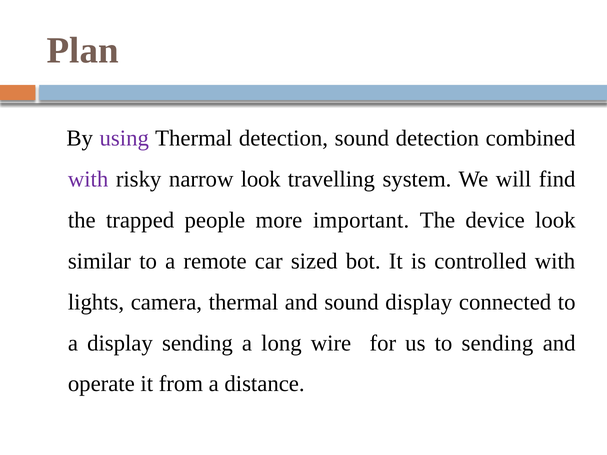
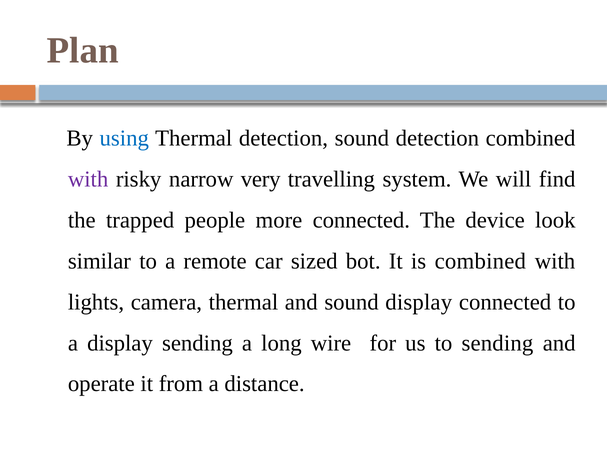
using colour: purple -> blue
narrow look: look -> very
more important: important -> connected
is controlled: controlled -> combined
